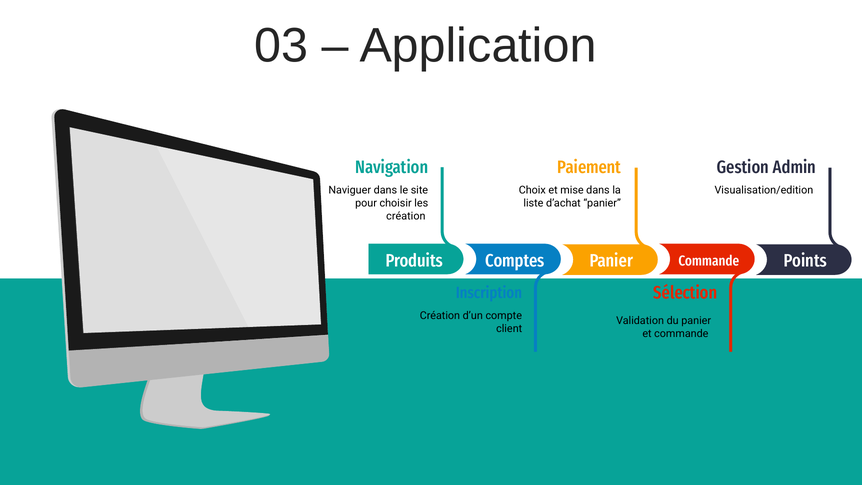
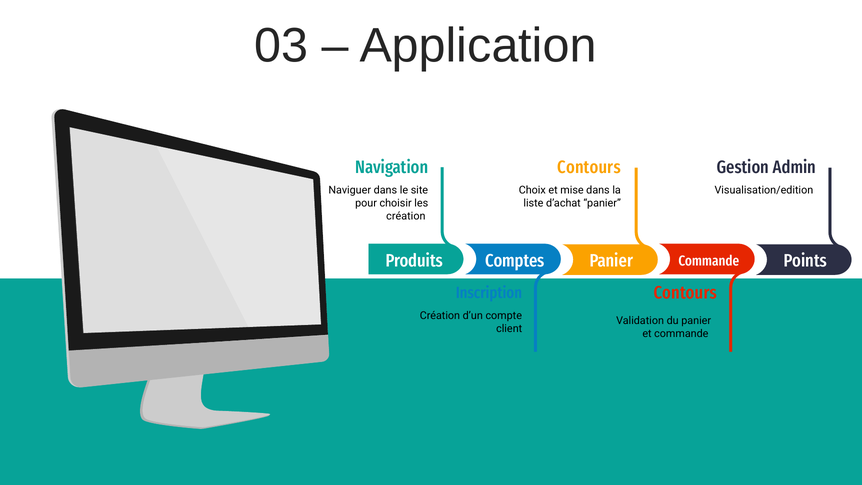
Paiement at (589, 167): Paiement -> Contours
Sélection at (685, 293): Sélection -> Contours
